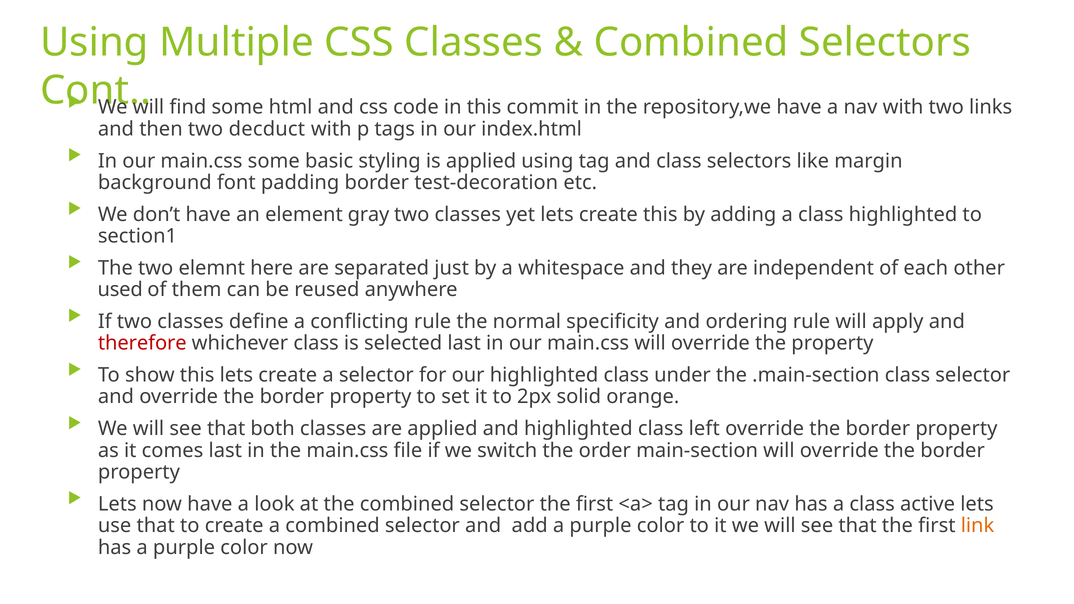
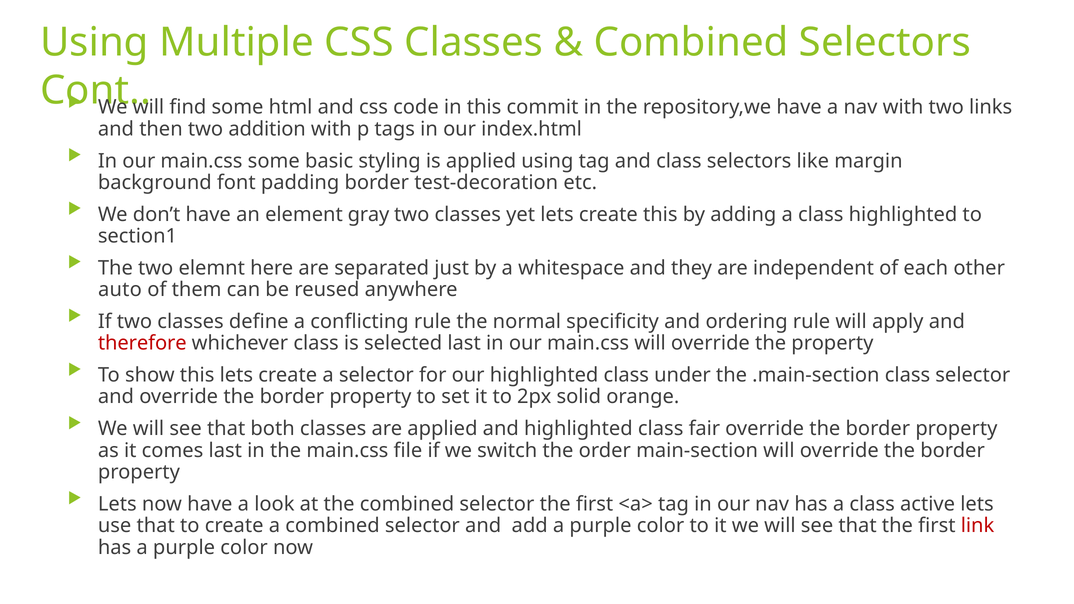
decduct: decduct -> addition
used: used -> auto
left: left -> fair
link colour: orange -> red
